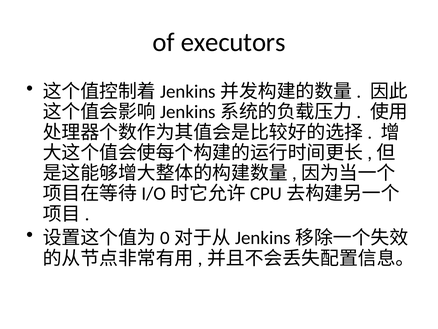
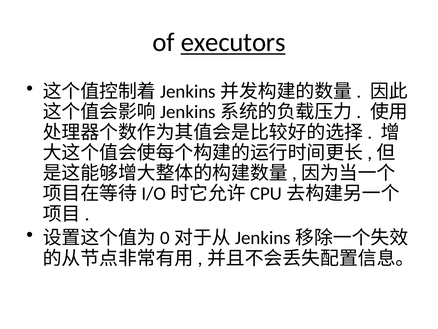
executors underline: none -> present
